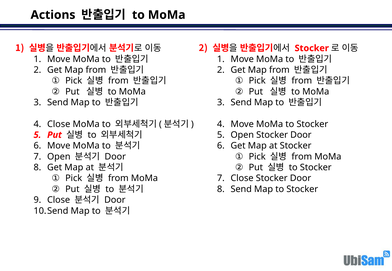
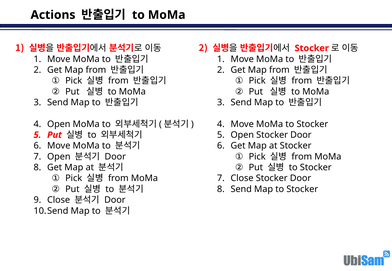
Close at (59, 124): Close -> Open
